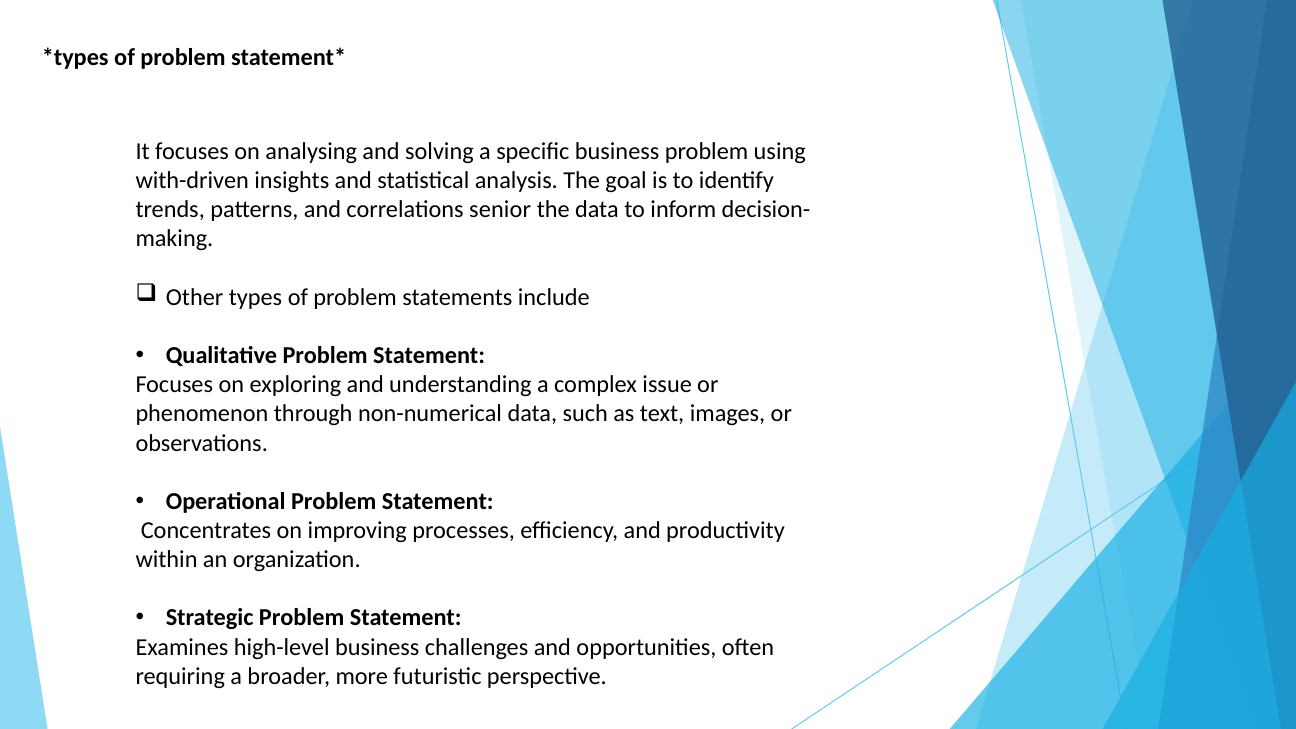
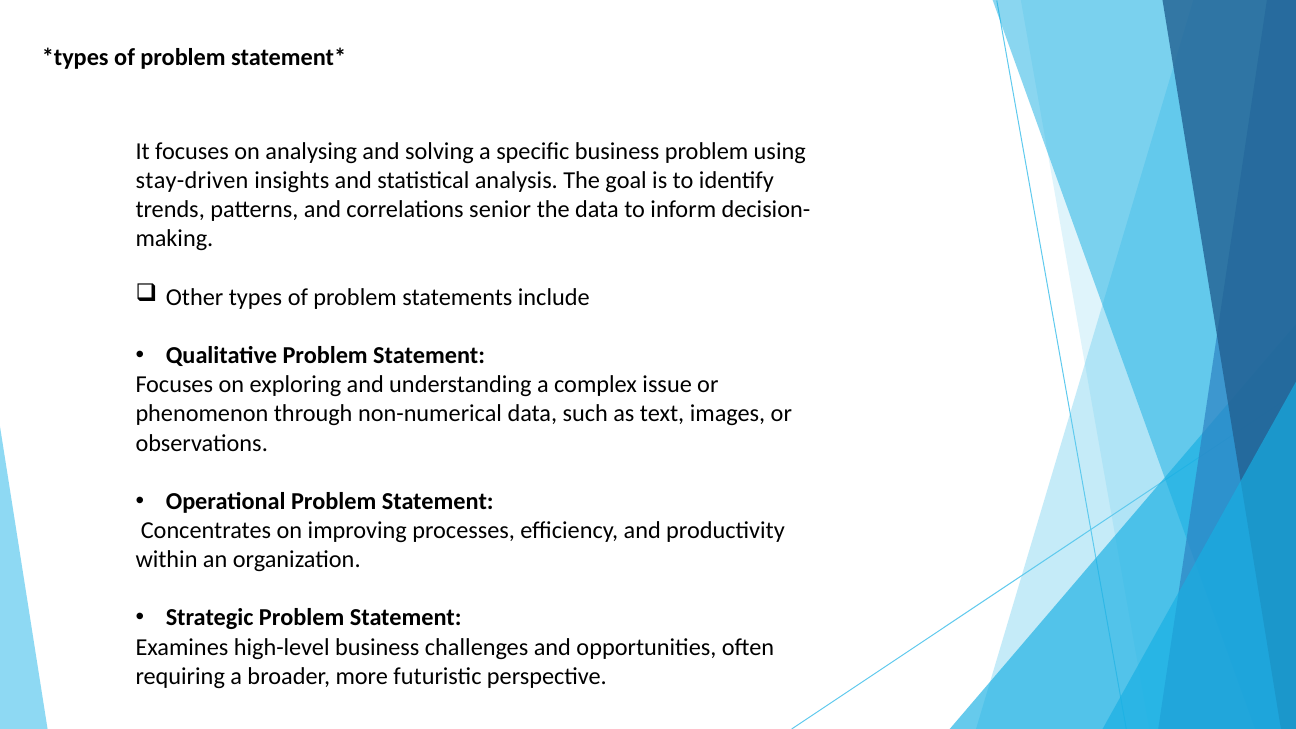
with-driven: with-driven -> stay-driven
